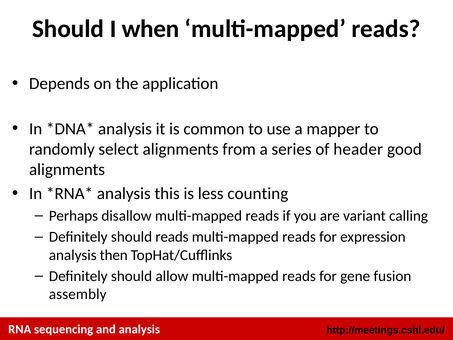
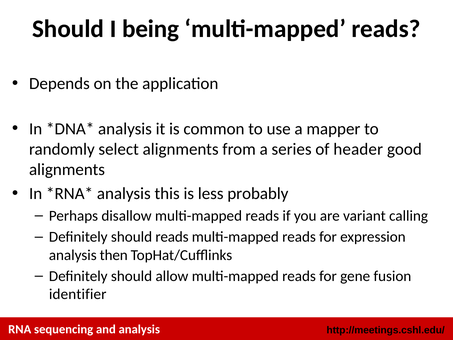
when: when -> being
counting: counting -> probably
assembly: assembly -> identifier
